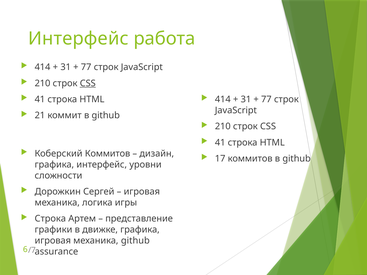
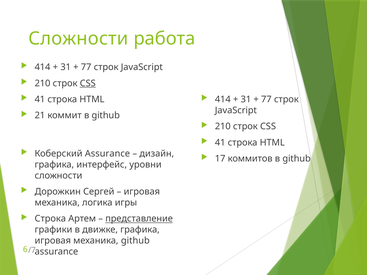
Интерфейс at (78, 39): Интерфейс -> Сложности
Коберский Коммитов: Коммитов -> Assurance
представление underline: none -> present
